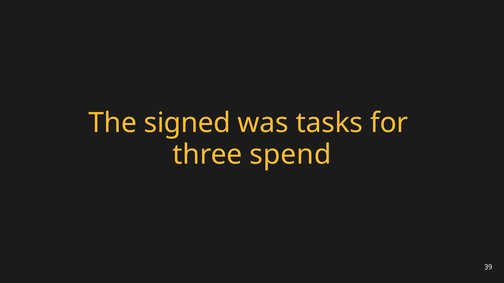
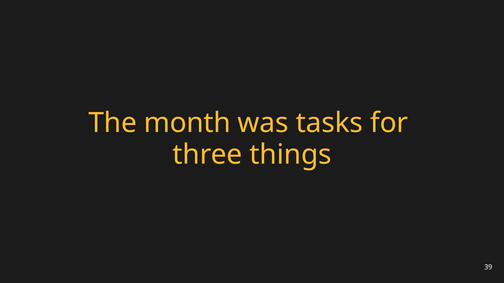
signed: signed -> month
spend: spend -> things
